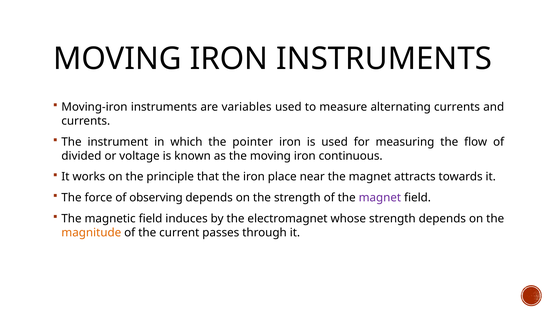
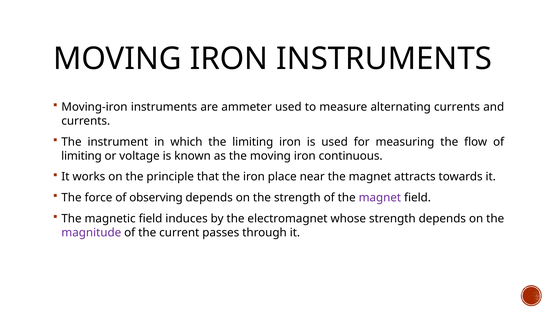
variables: variables -> ammeter
the pointer: pointer -> limiting
divided at (81, 156): divided -> limiting
magnitude colour: orange -> purple
